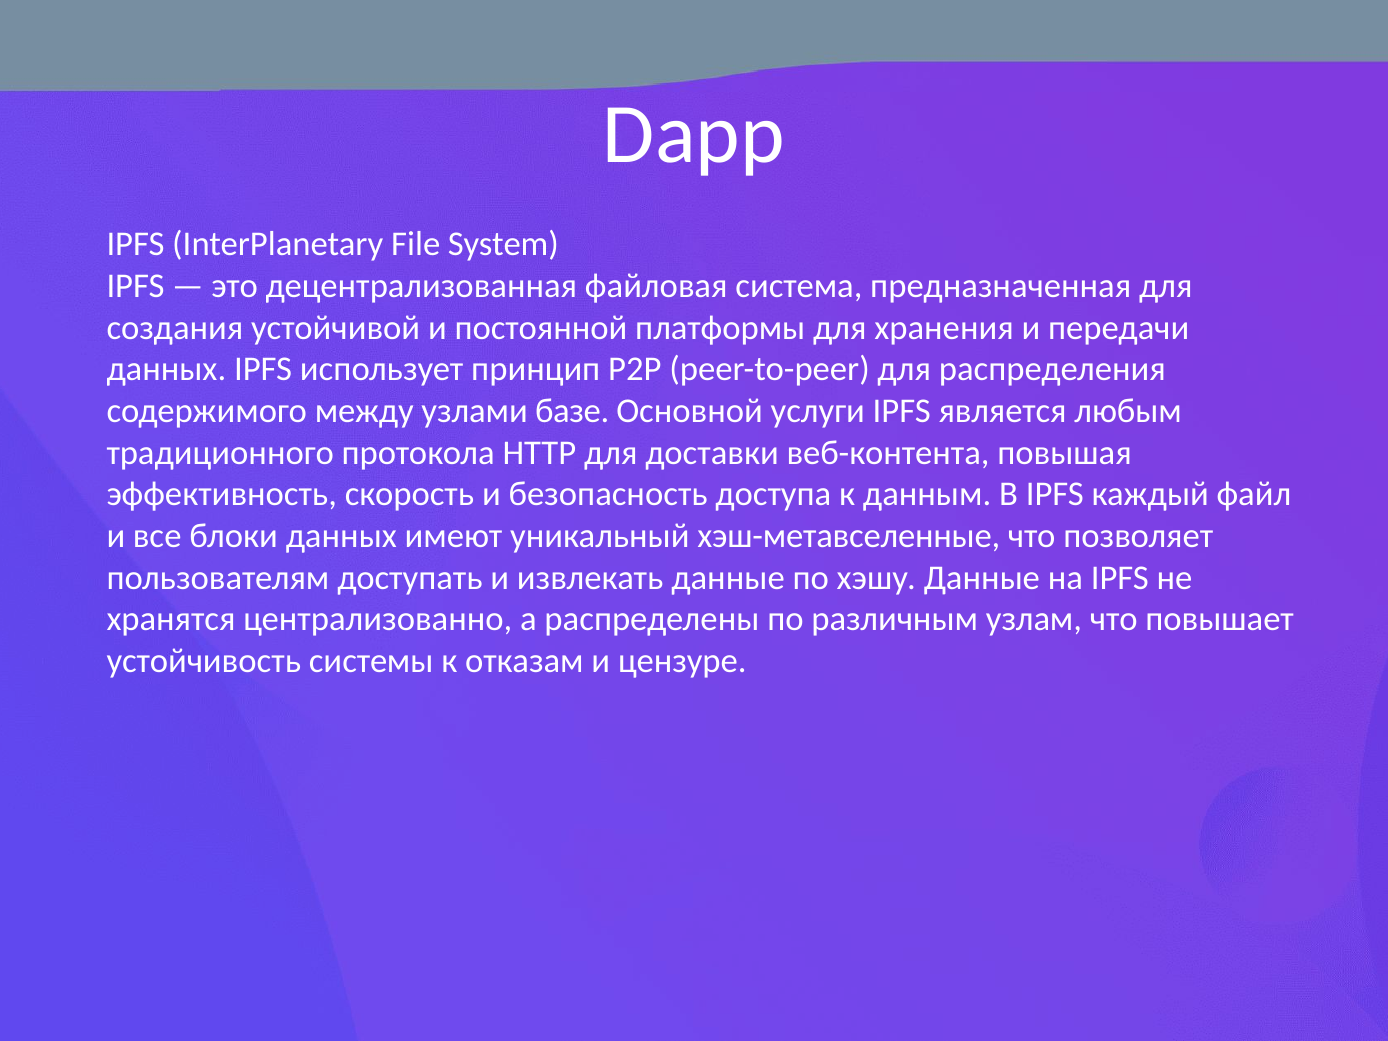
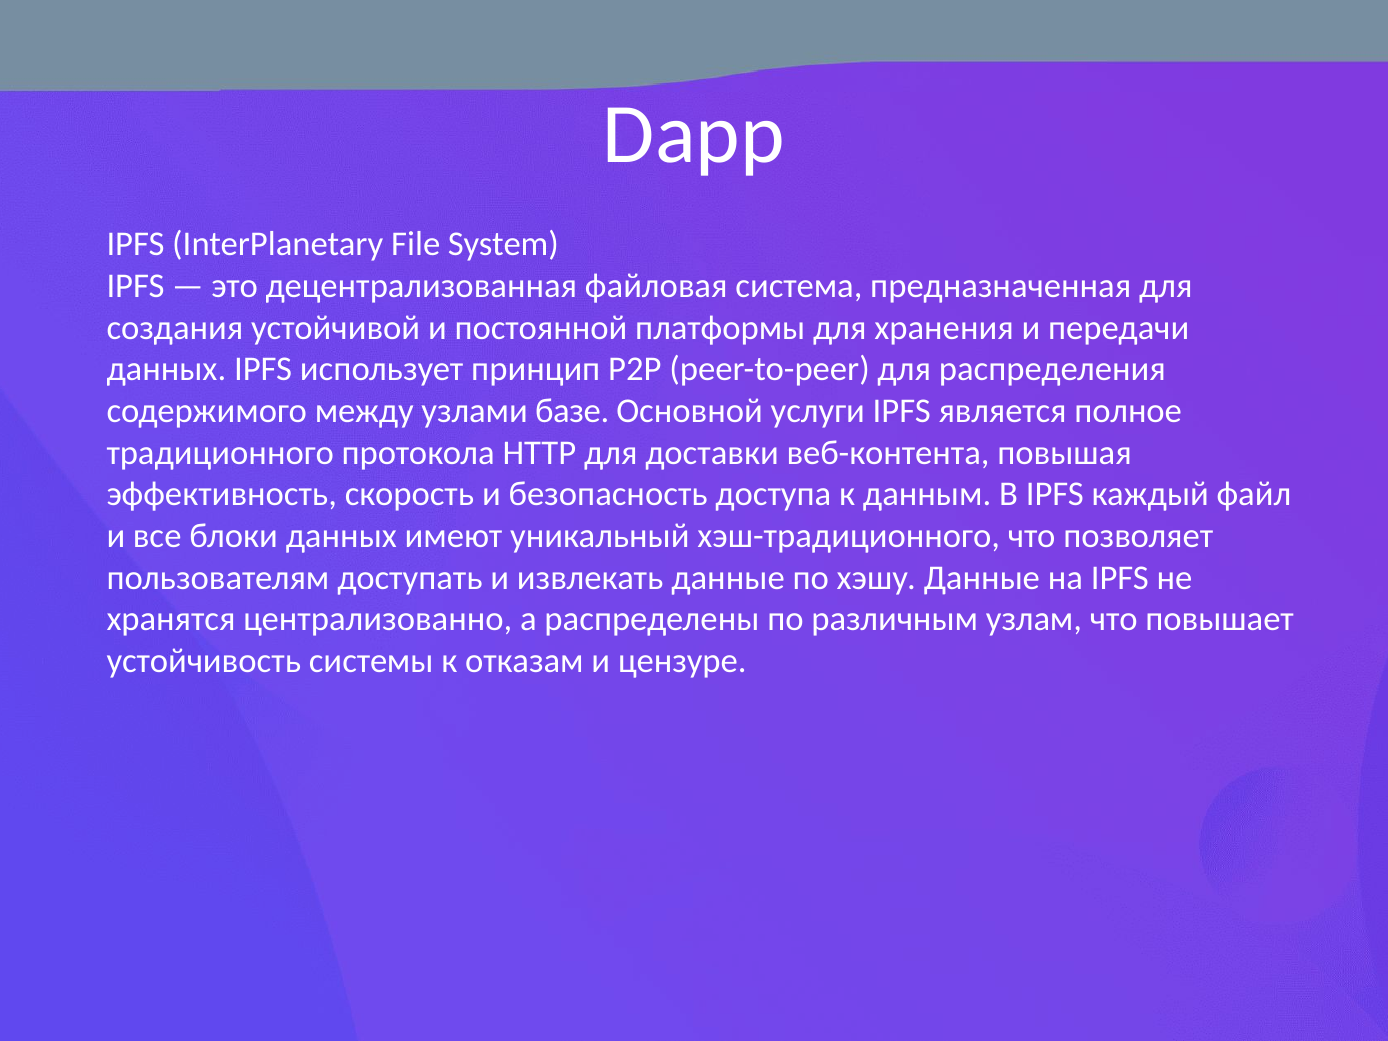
любым: любым -> полное
хэш-метавселенные: хэш-метавселенные -> хэш-традиционного
